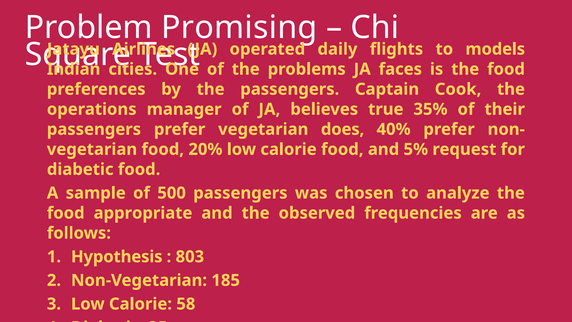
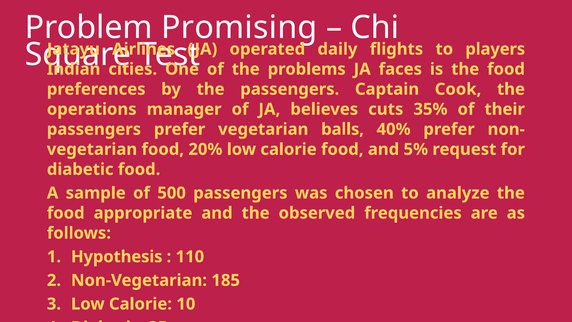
models: models -> players
true: true -> cuts
does: does -> balls
803: 803 -> 110
58: 58 -> 10
